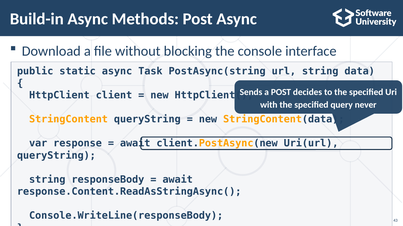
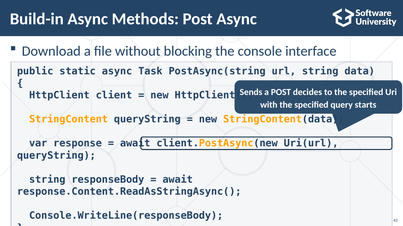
never: never -> starts
